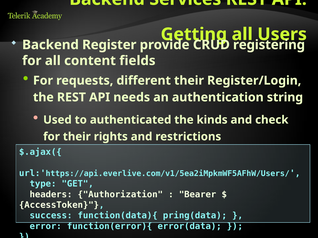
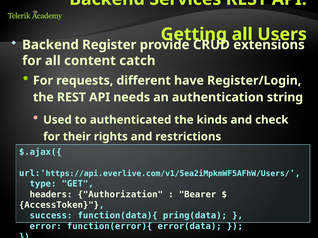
registering: registering -> extensions
fields: fields -> catch
different their: their -> have
